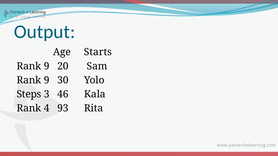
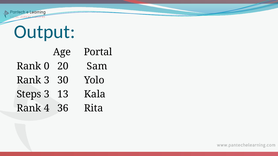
Starts: Starts -> Portal
9 at (47, 66): 9 -> 0
9 at (47, 80): 9 -> 3
46: 46 -> 13
93: 93 -> 36
